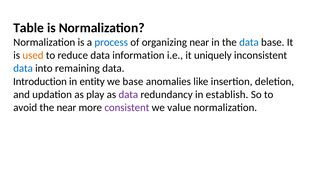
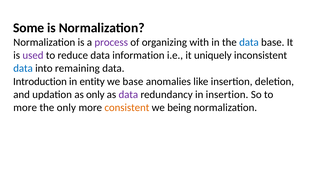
Table: Table -> Some
process colour: blue -> purple
organizing near: near -> with
used colour: orange -> purple
as play: play -> only
in establish: establish -> insertion
avoid at (25, 107): avoid -> more
the near: near -> only
consistent colour: purple -> orange
value: value -> being
